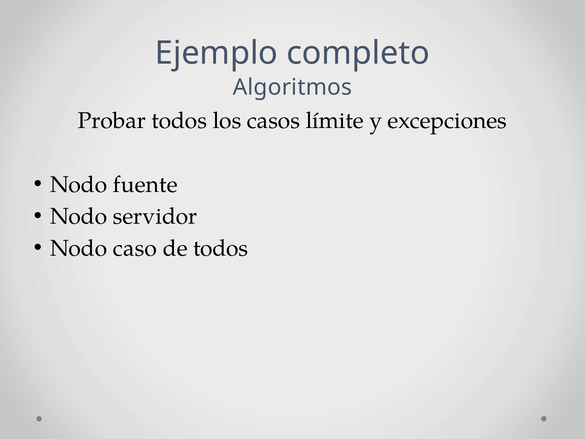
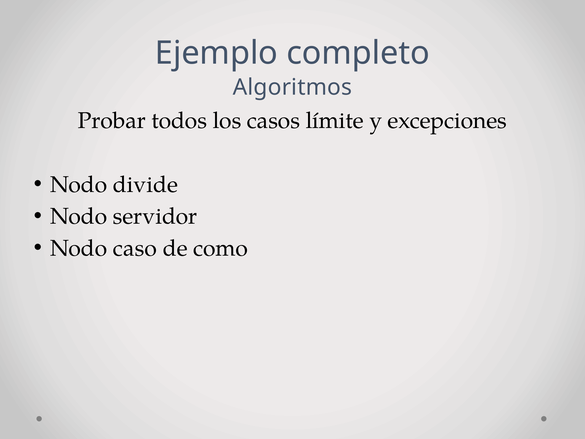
fuente: fuente -> divide
de todos: todos -> como
